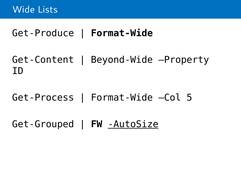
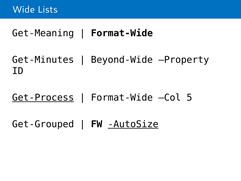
Get-Produce: Get-Produce -> Get-Meaning
Get-Content: Get-Content -> Get-Minutes
Get-Process underline: none -> present
